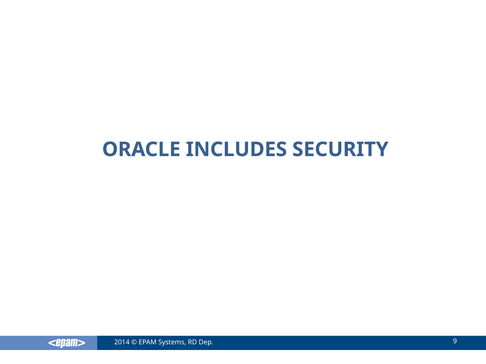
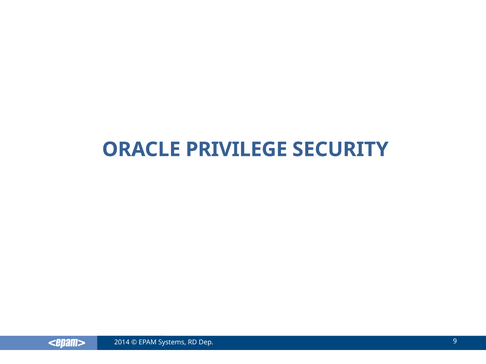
INCLUDES: INCLUDES -> PRIVILEGE
